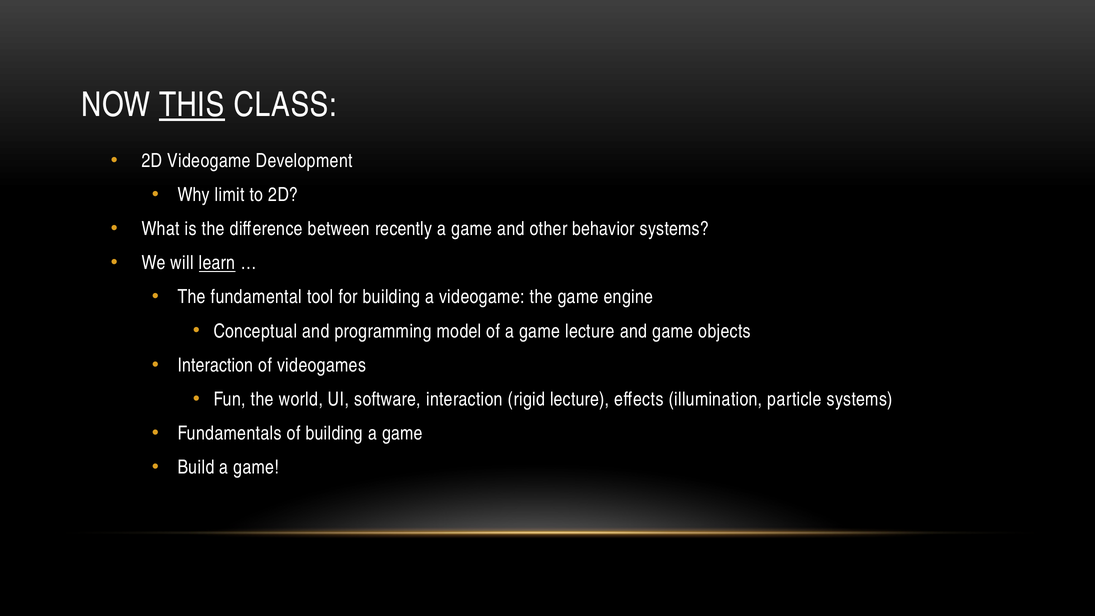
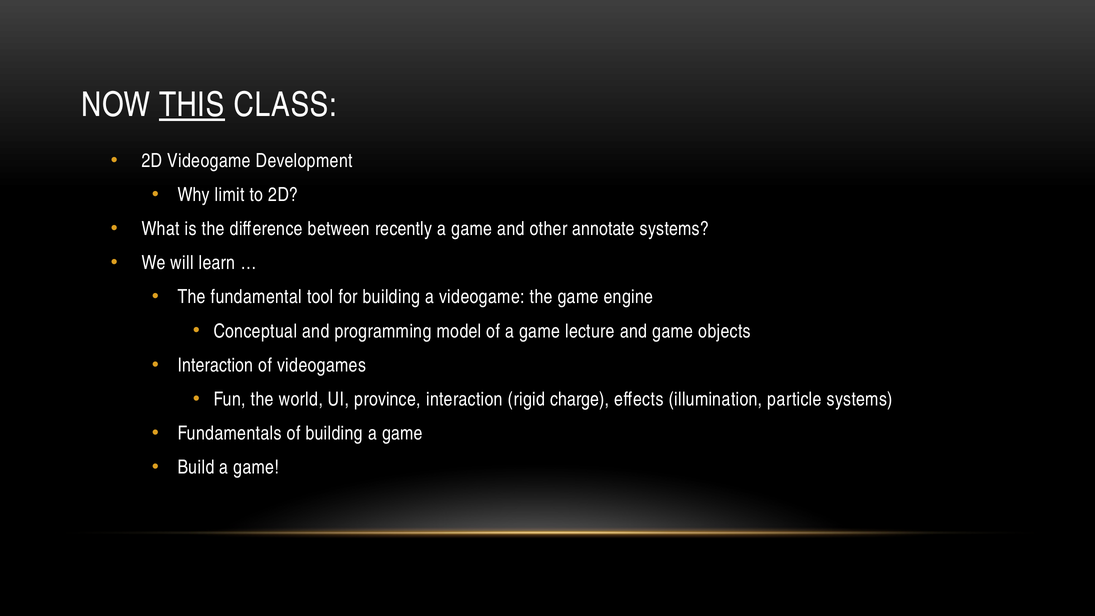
behavior: behavior -> annotate
learn underline: present -> none
software: software -> province
rigid lecture: lecture -> charge
